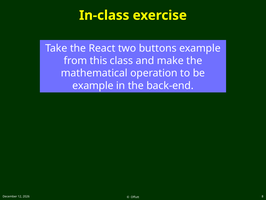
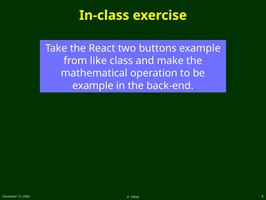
this: this -> like
